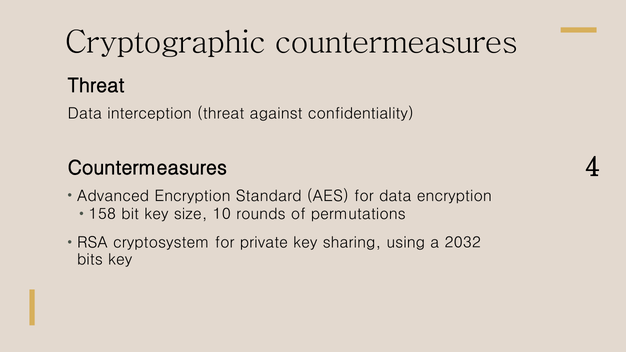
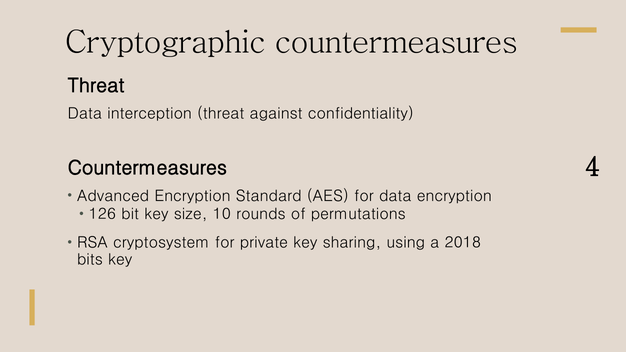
158: 158 -> 126
2032: 2032 -> 2018
